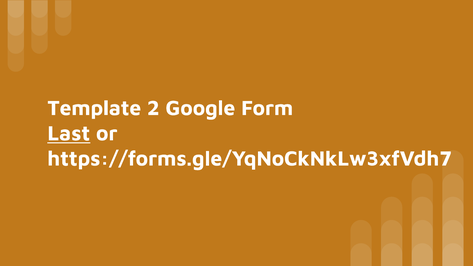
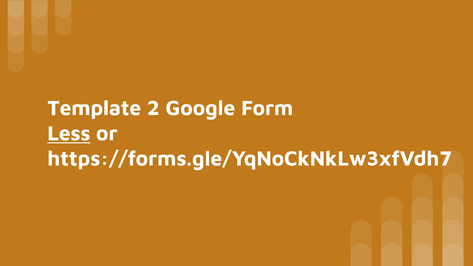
Last: Last -> Less
